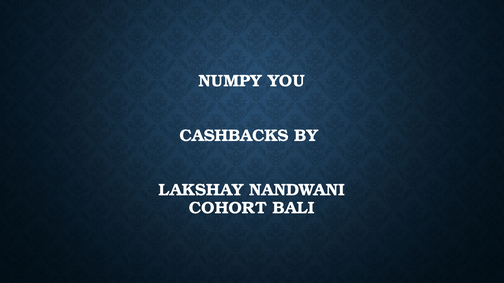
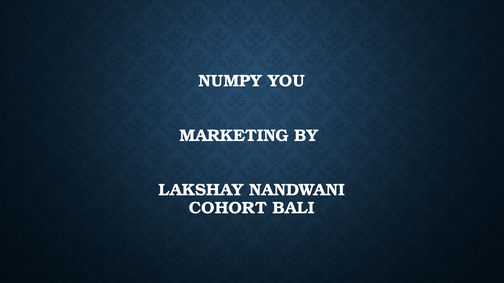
CASHBACKS: CASHBACKS -> MARKETING
